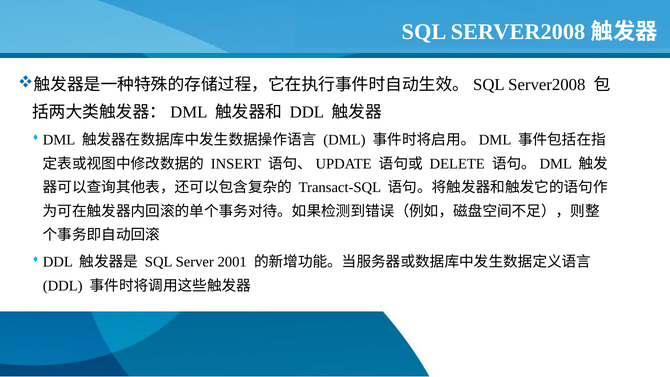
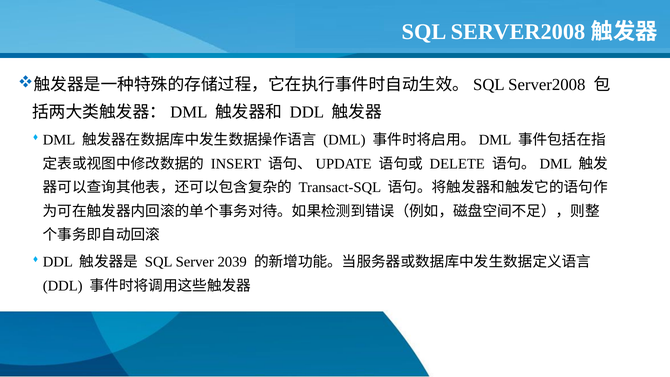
2001: 2001 -> 2039
